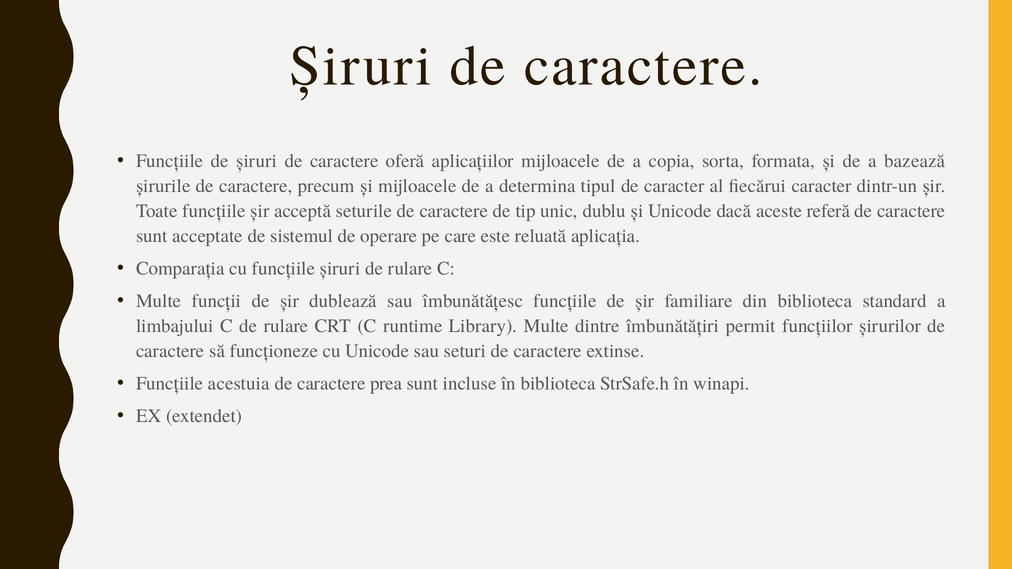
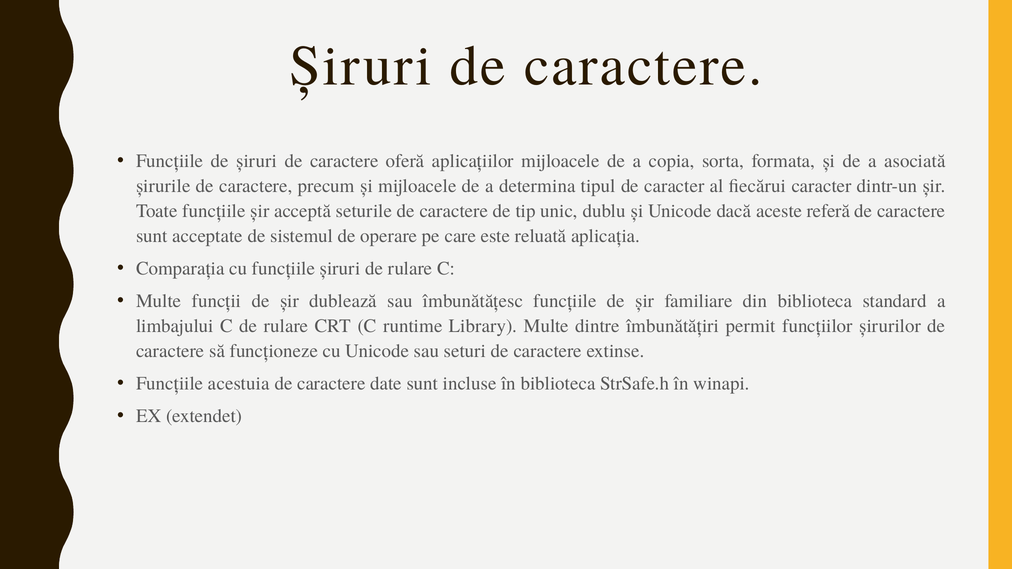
bazează: bazează -> asociată
prea: prea -> date
